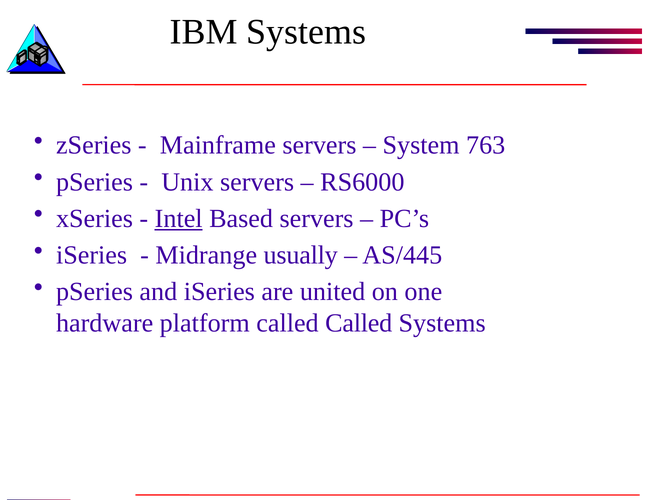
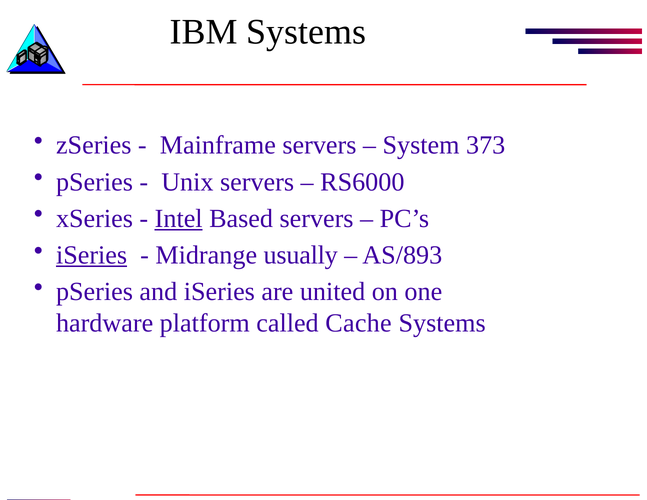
763: 763 -> 373
iSeries at (92, 255) underline: none -> present
AS/445: AS/445 -> AS/893
called Called: Called -> Cache
